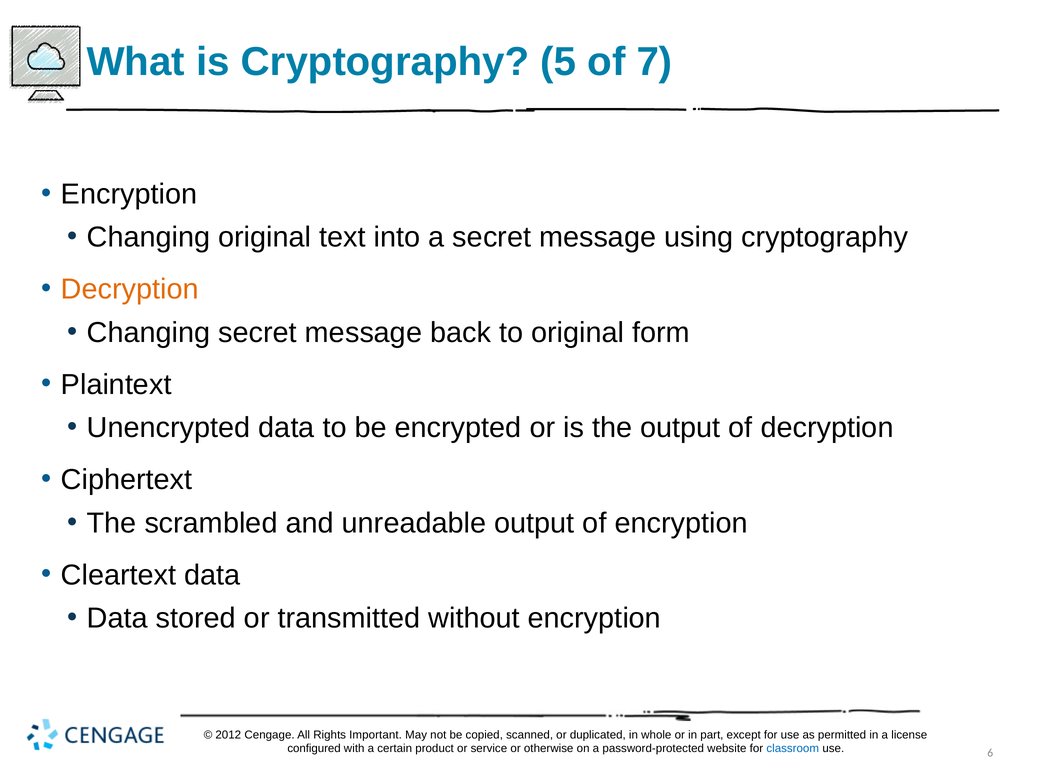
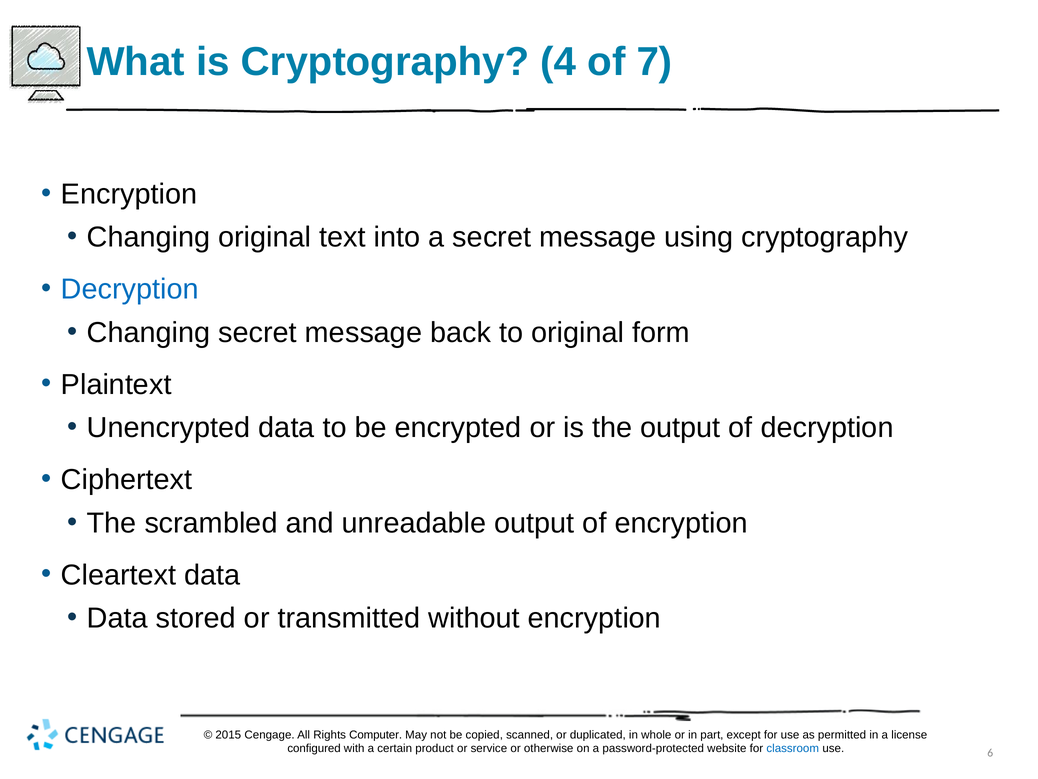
5: 5 -> 4
Decryption at (130, 289) colour: orange -> blue
2012: 2012 -> 2015
Important: Important -> Computer
